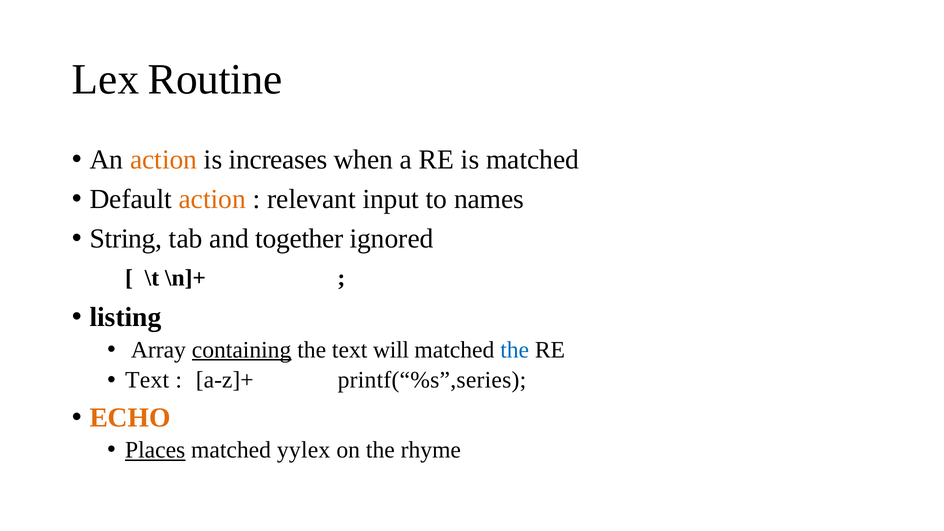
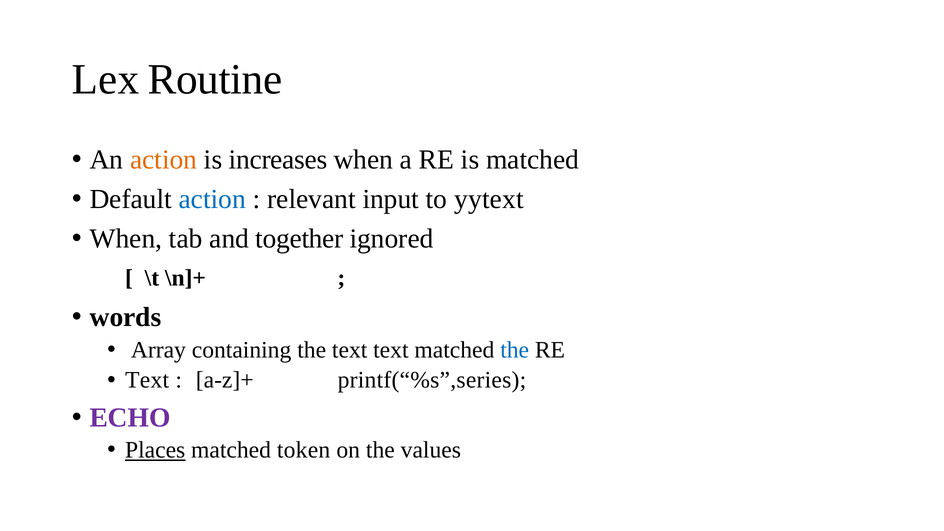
action at (212, 199) colour: orange -> blue
names: names -> yytext
String at (126, 239): String -> When
listing: listing -> words
containing underline: present -> none
text will: will -> text
ECHO colour: orange -> purple
yylex: yylex -> token
rhyme: rhyme -> values
